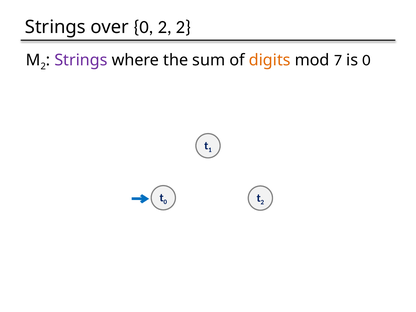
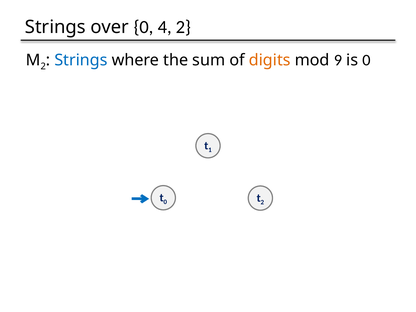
0 2: 2 -> 4
Strings at (81, 60) colour: purple -> blue
7: 7 -> 9
